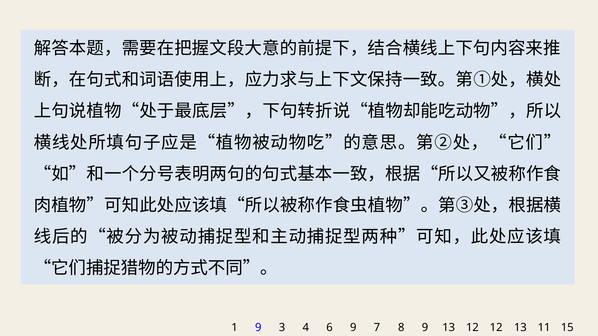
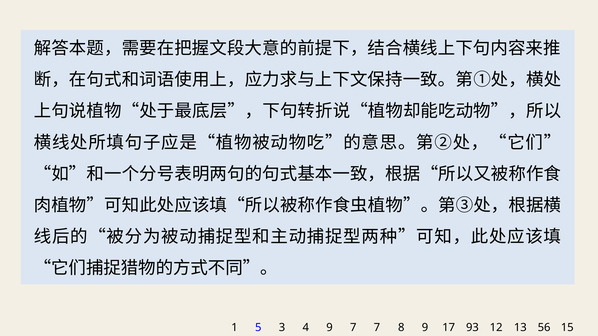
1 9: 9 -> 5
4 6: 6 -> 9
3 9: 9 -> 7
9 13: 13 -> 17
8 12: 12 -> 93
11: 11 -> 56
